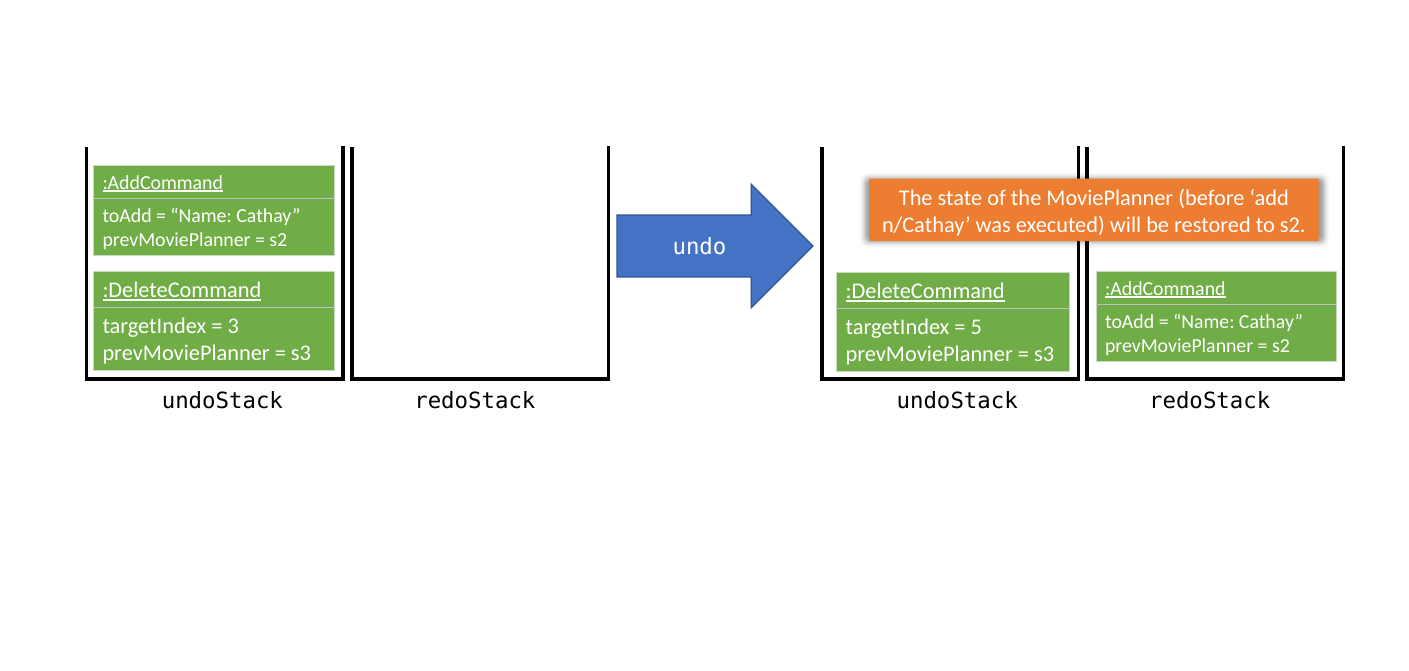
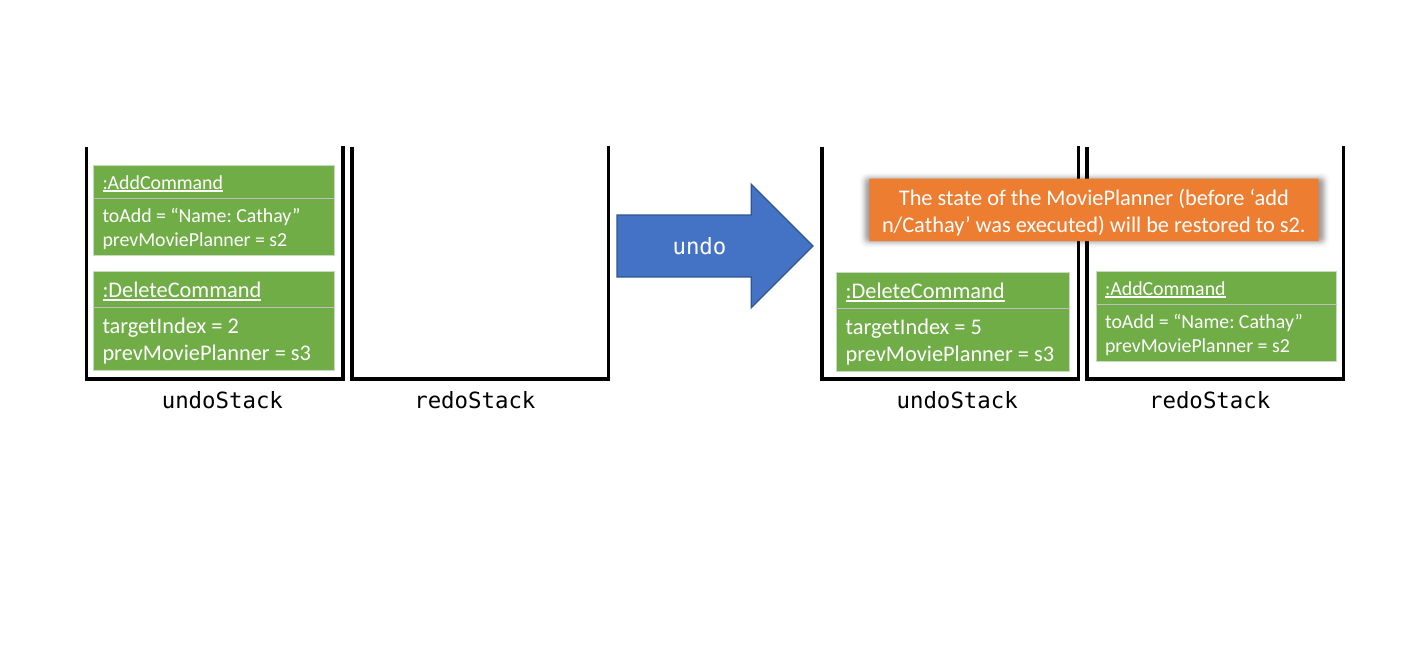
3: 3 -> 2
